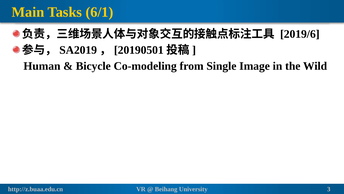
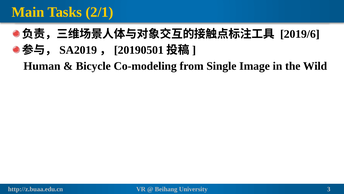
6/1: 6/1 -> 2/1
